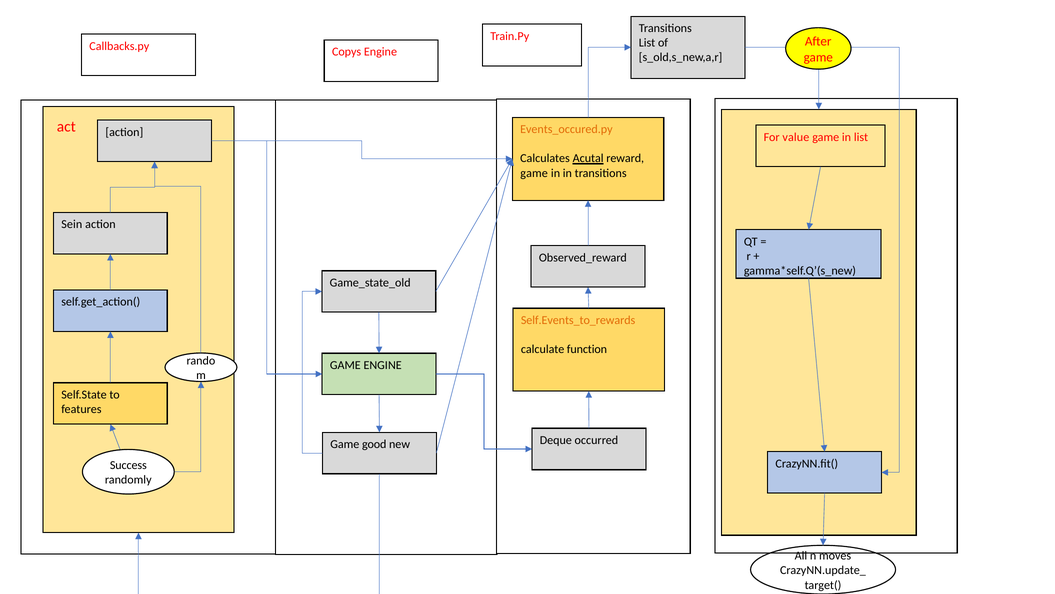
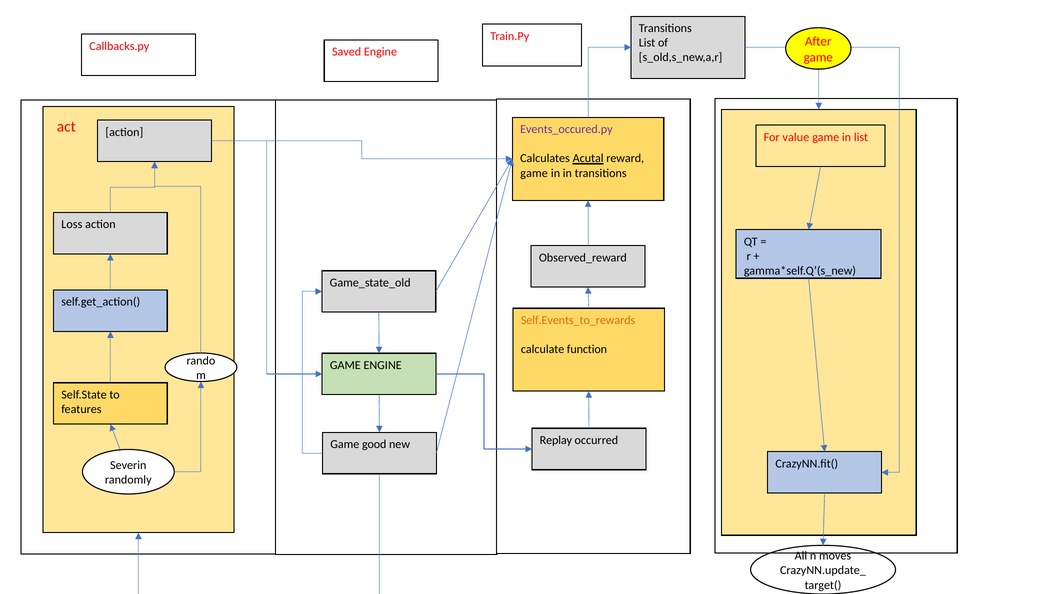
Copys: Copys -> Saved
Events_occured.py colour: orange -> purple
Sein: Sein -> Loss
Deque: Deque -> Replay
Success: Success -> Severin
